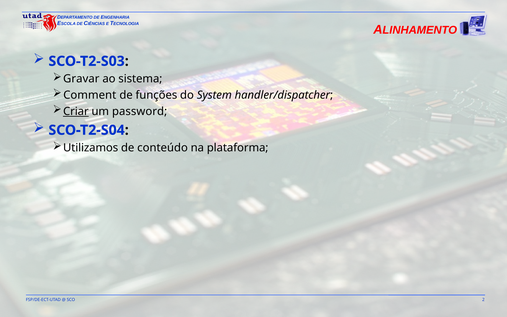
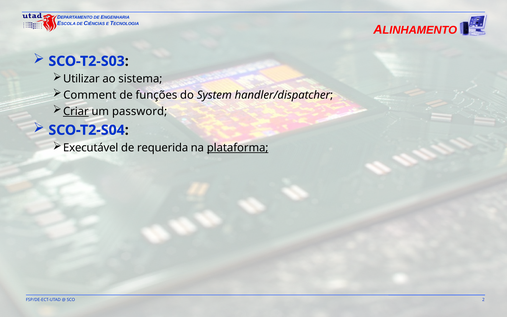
Gravar: Gravar -> Utilizar
Utilizamos: Utilizamos -> Executável
conteúdo: conteúdo -> requerida
plataforma underline: none -> present
